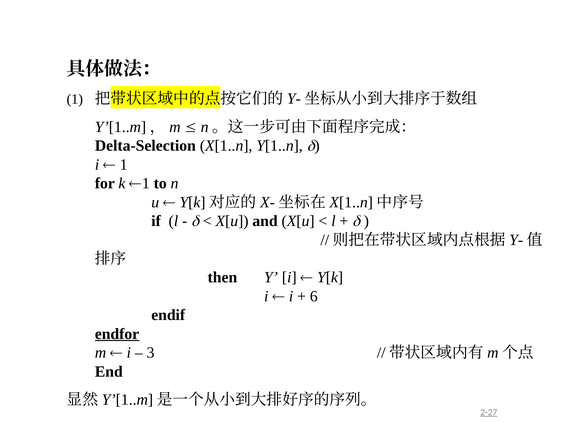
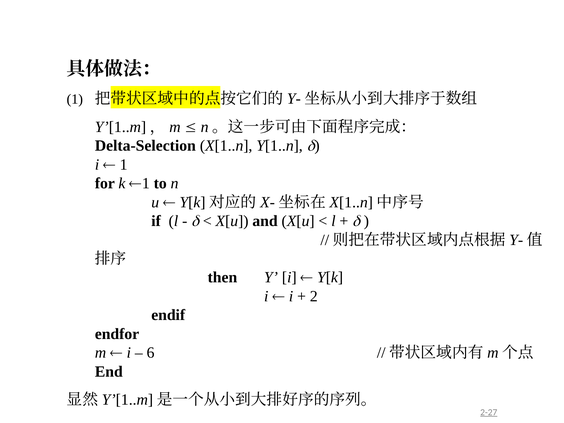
6: 6 -> 2
endfor underline: present -> none
3: 3 -> 6
